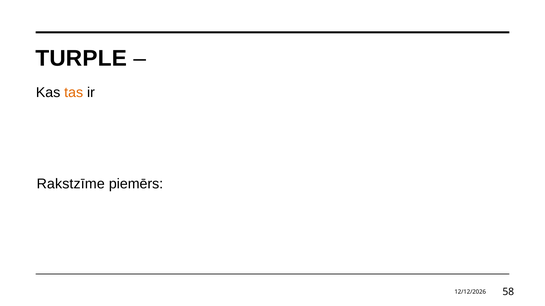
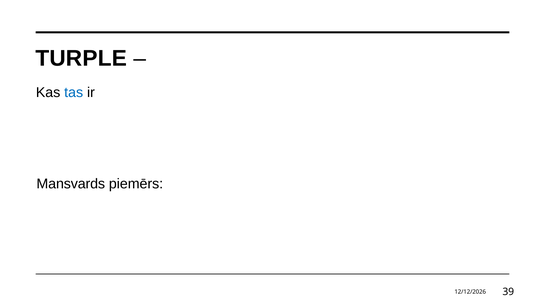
tas colour: orange -> blue
Rakstzīme: Rakstzīme -> Mansvards
58: 58 -> 39
